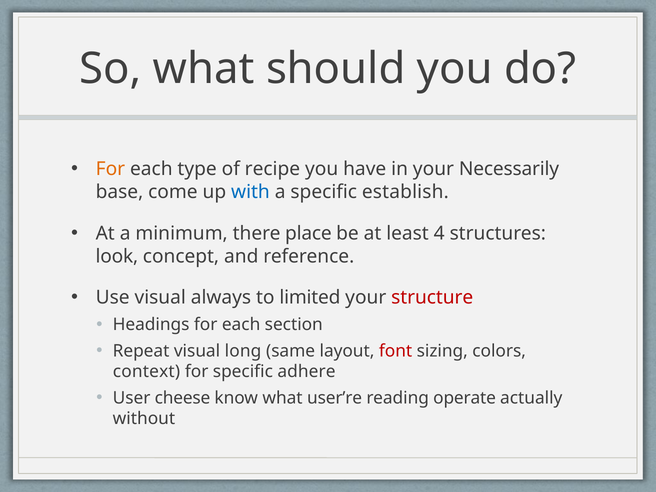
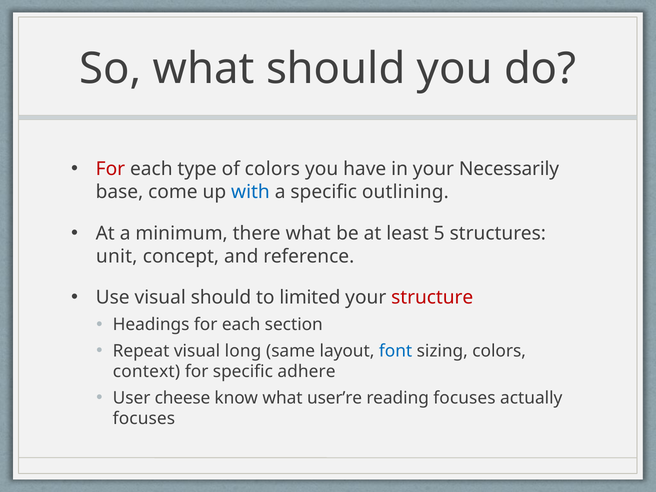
For at (110, 169) colour: orange -> red
of recipe: recipe -> colors
establish: establish -> outlining
there place: place -> what
4: 4 -> 5
look: look -> unit
visual always: always -> should
font colour: red -> blue
reading operate: operate -> focuses
without at (144, 419): without -> focuses
